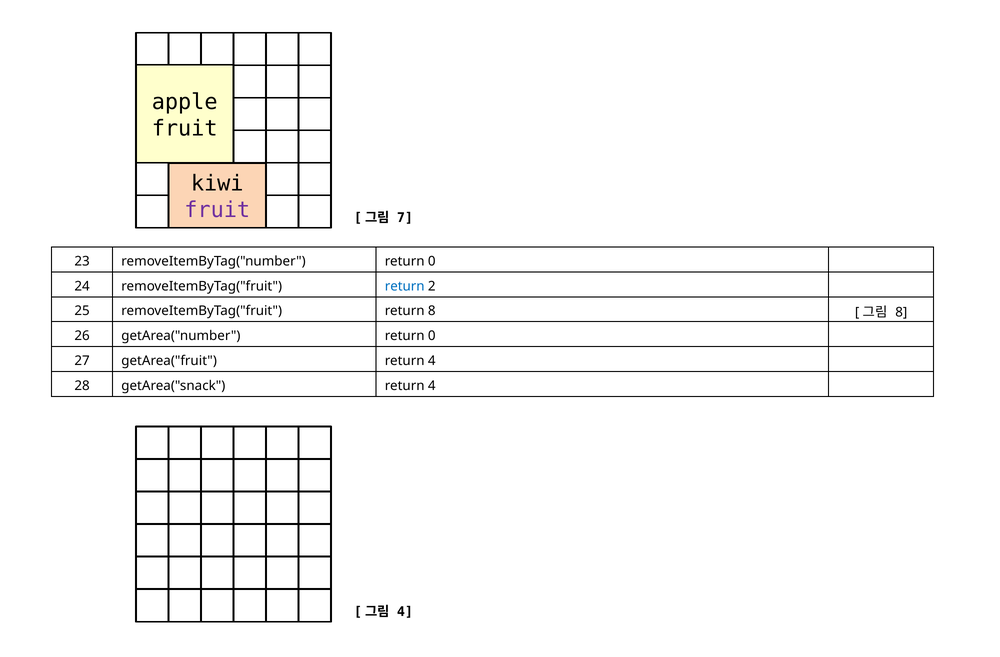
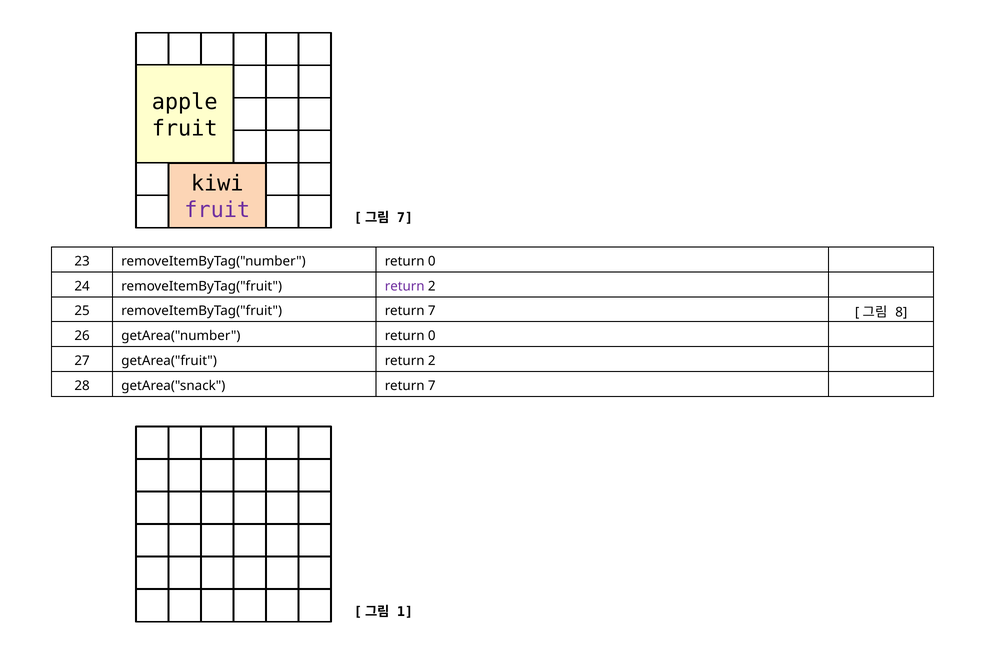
return at (405, 286) colour: blue -> purple
removeItemByTag("fruit return 8: 8 -> 7
getArea("fruit return 4: 4 -> 2
getArea("snack return 4: 4 -> 7
4 at (405, 612): 4 -> 1
